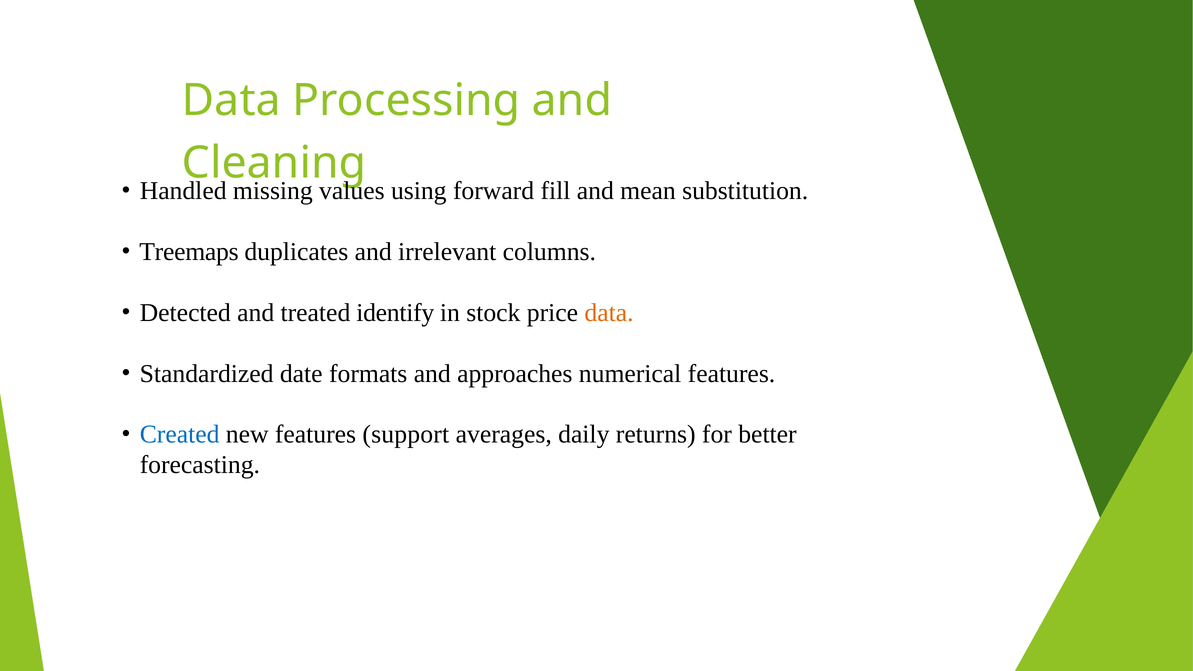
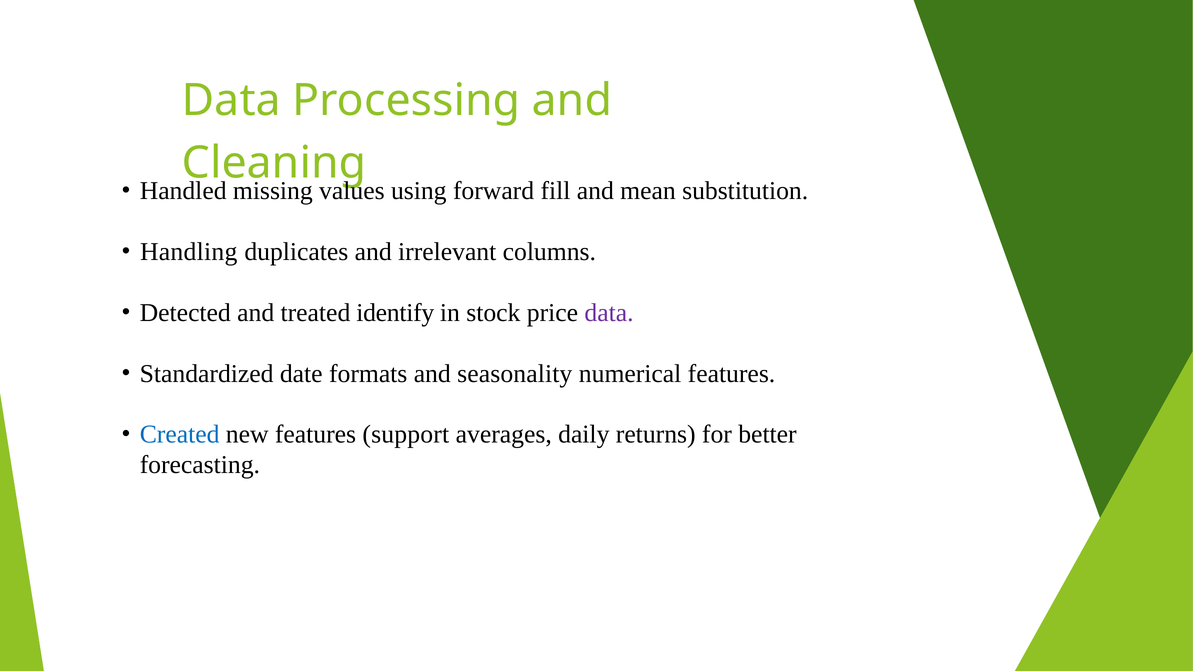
Treemaps: Treemaps -> Handling
data at (609, 313) colour: orange -> purple
approaches: approaches -> seasonality
